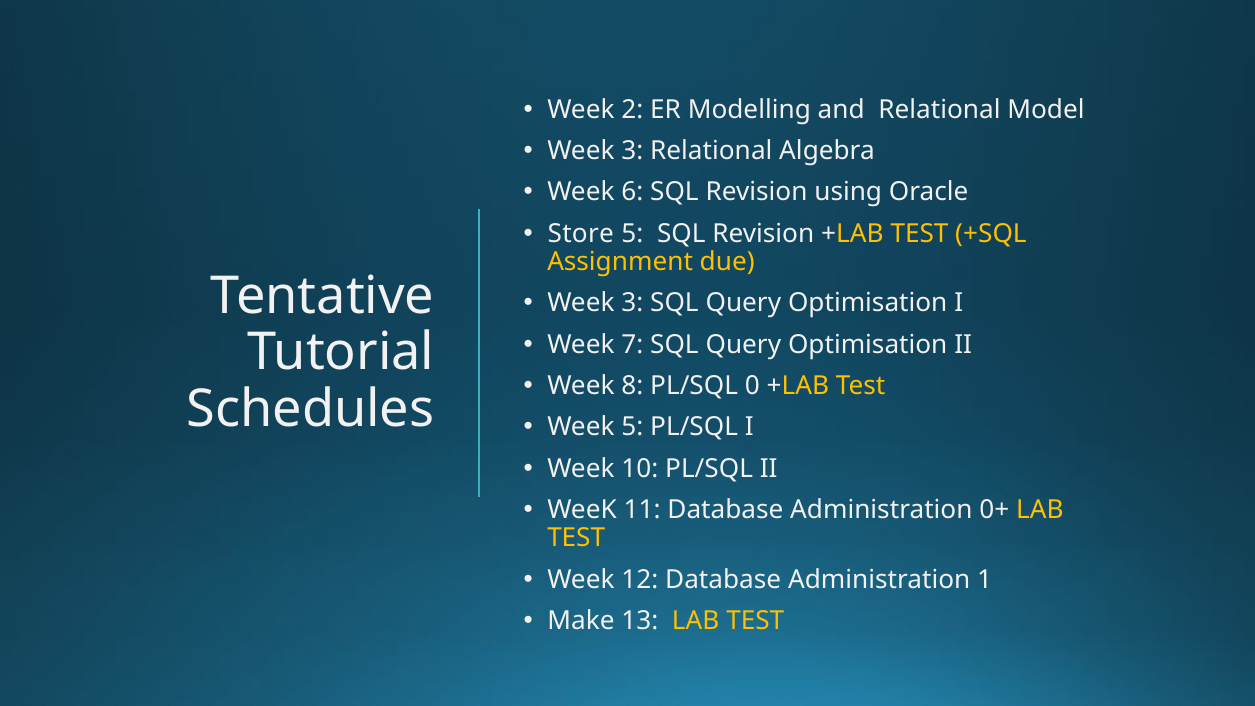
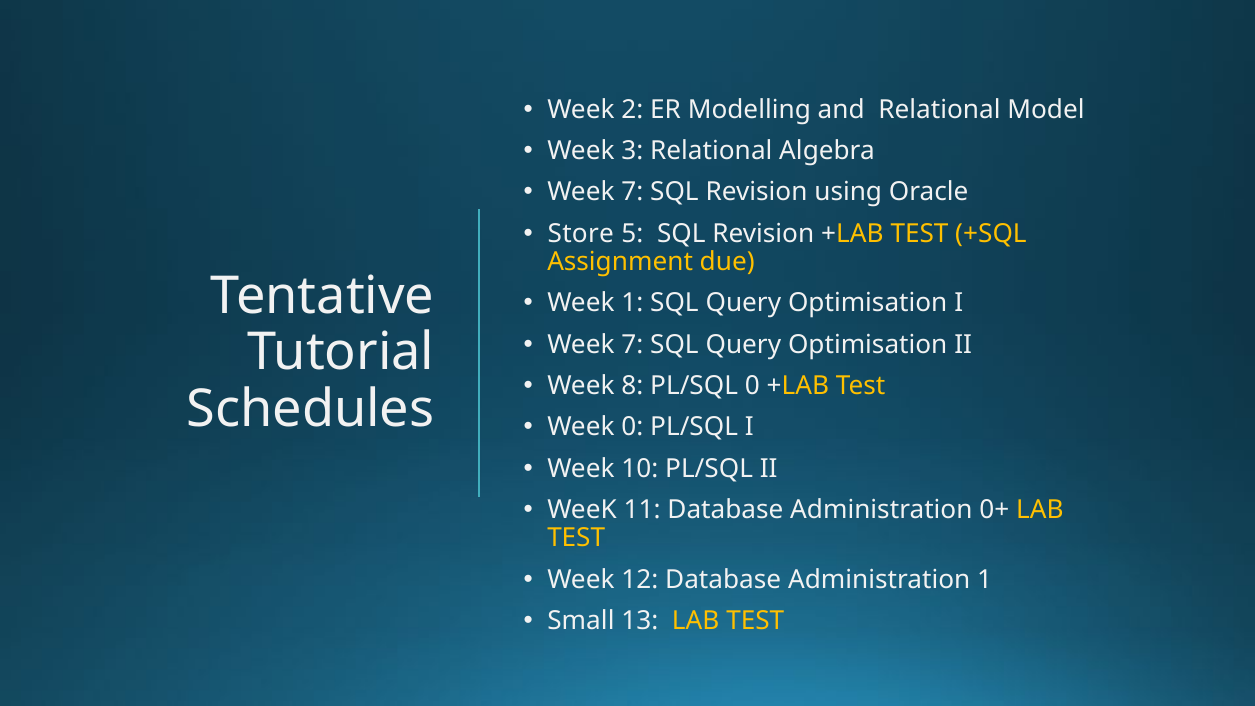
6 at (632, 192): 6 -> 7
3 at (632, 303): 3 -> 1
Week 5: 5 -> 0
Make: Make -> Small
